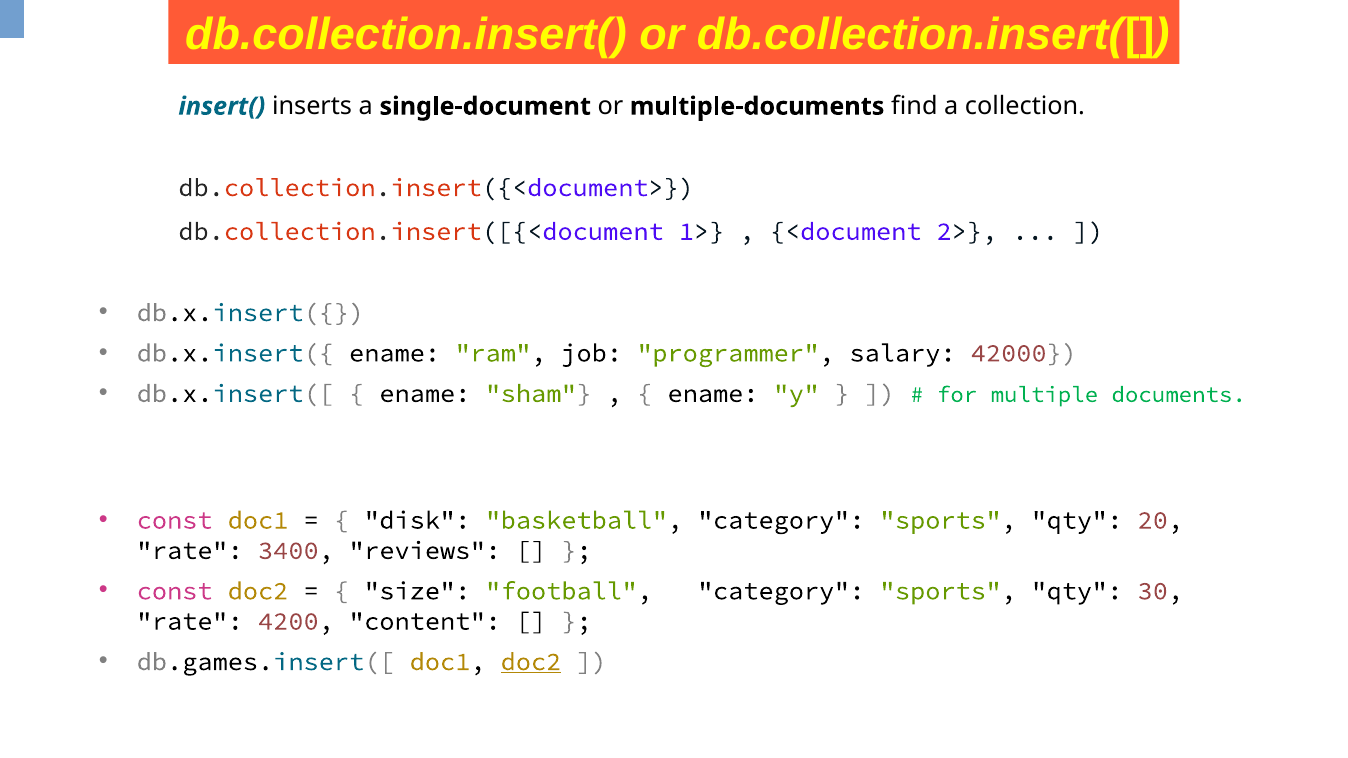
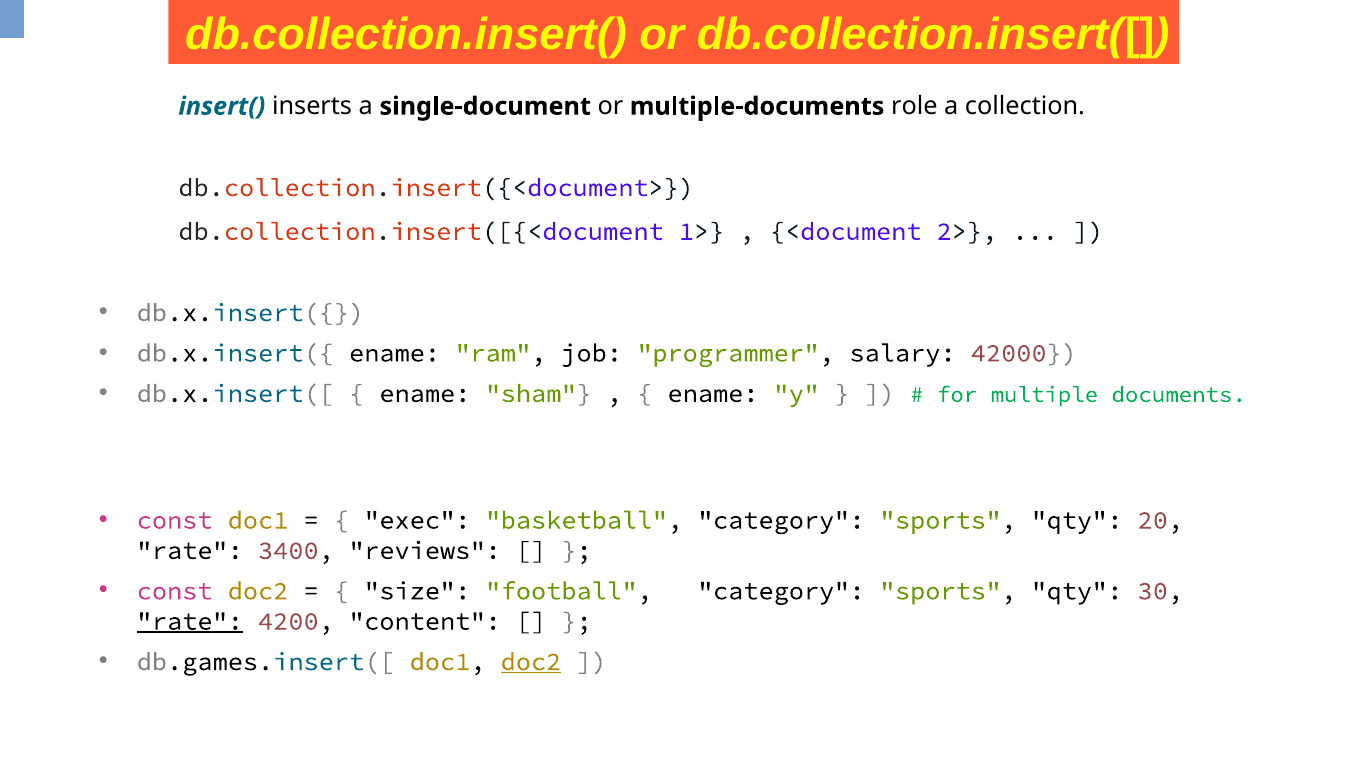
find: find -> role
disk: disk -> exec
rate at (190, 621) underline: none -> present
